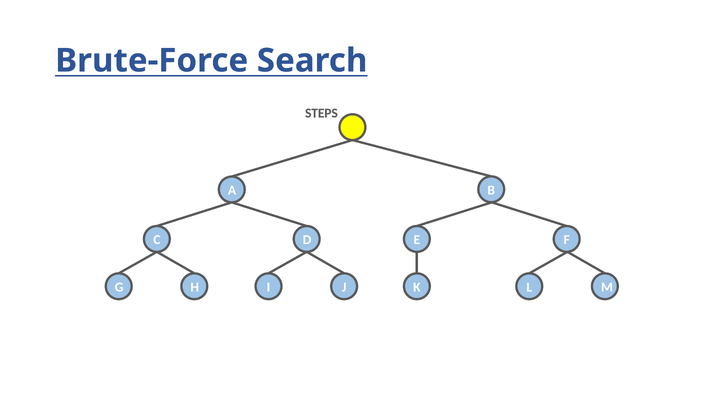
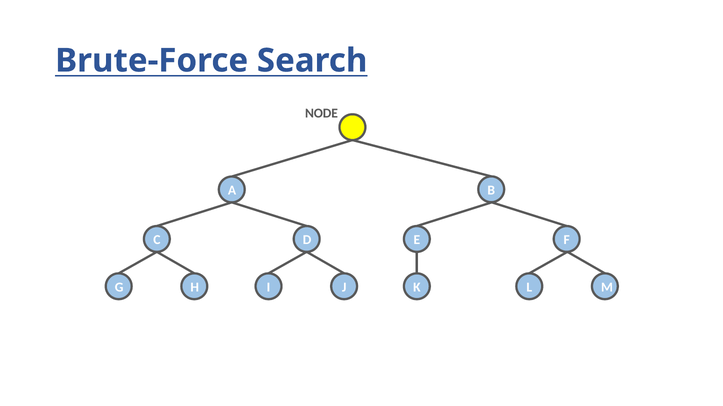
STEPS: STEPS -> NODE
